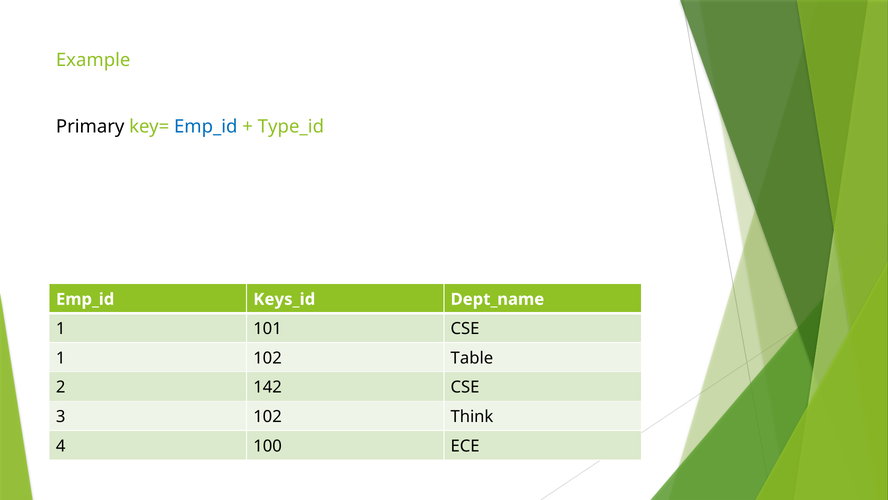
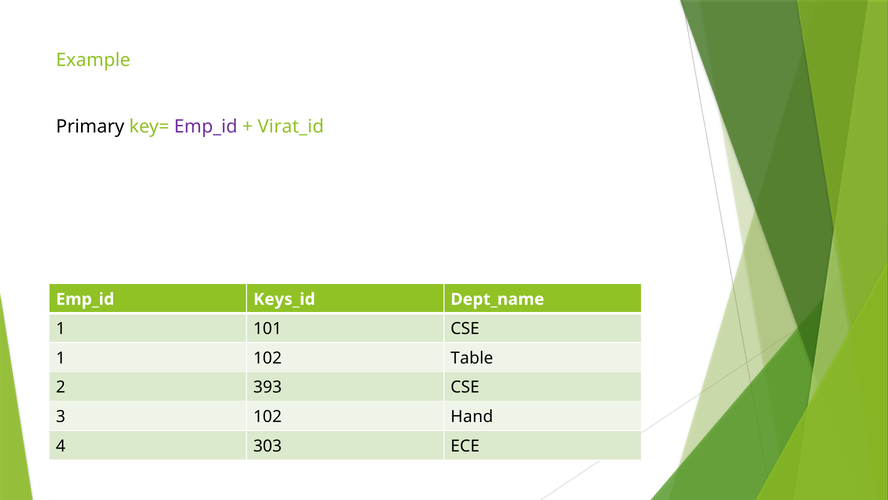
Emp_id at (206, 127) colour: blue -> purple
Type_id: Type_id -> Virat_id
142: 142 -> 393
Think: Think -> Hand
100: 100 -> 303
